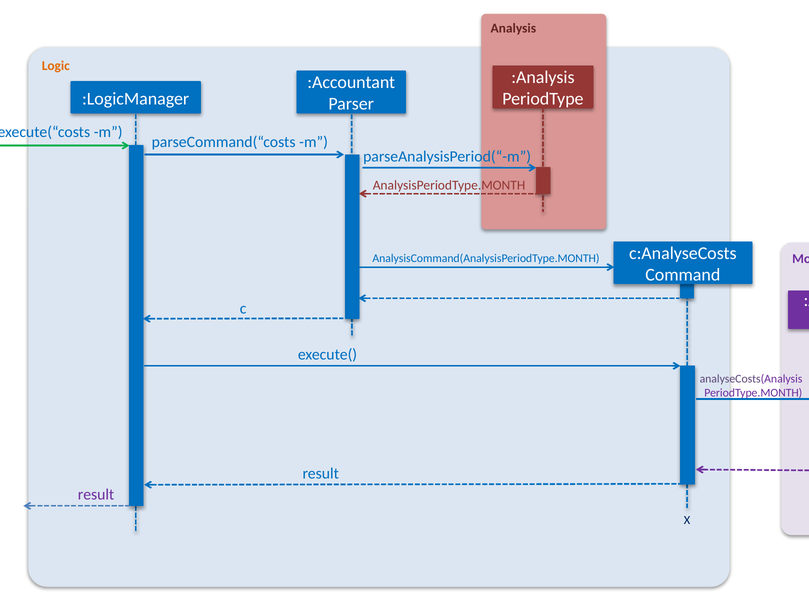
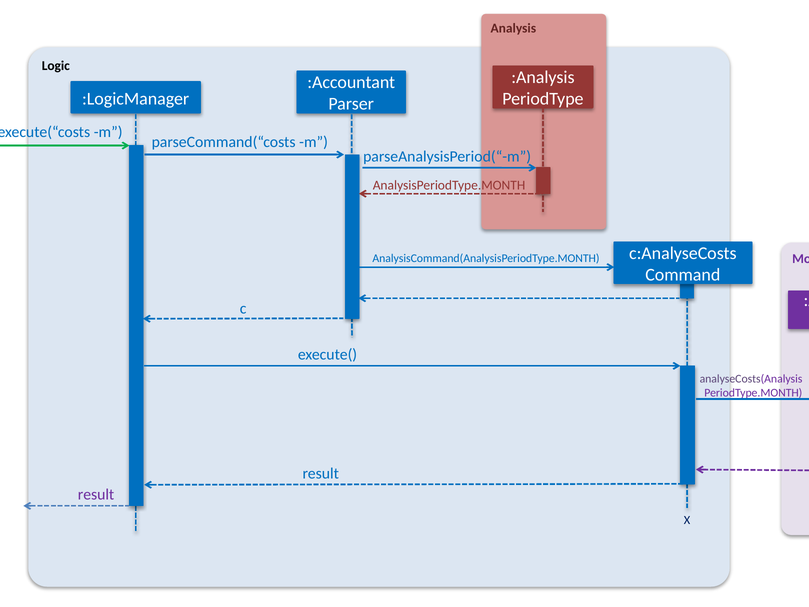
Logic colour: orange -> black
